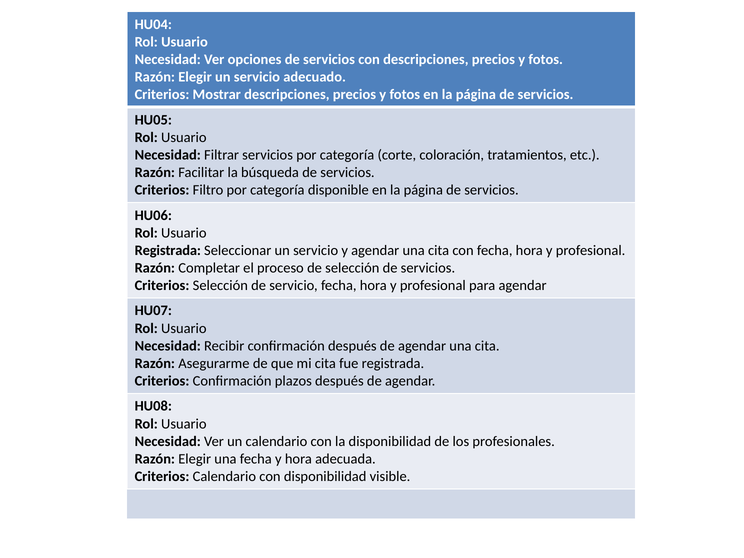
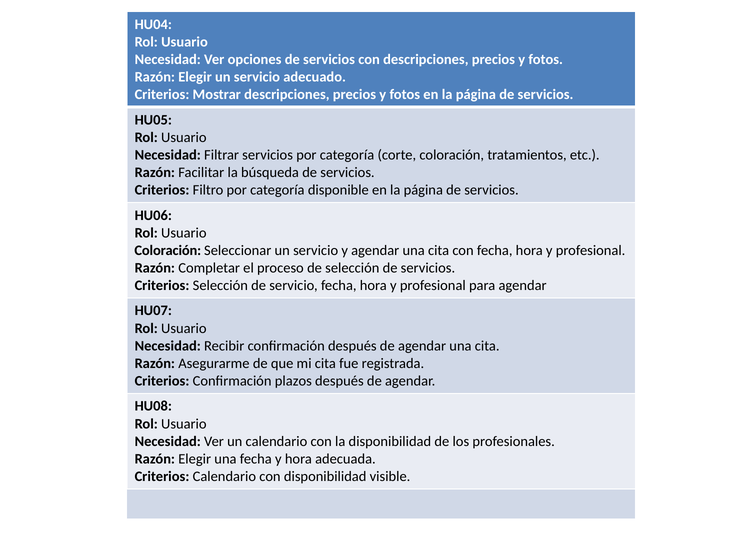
Registrada at (168, 250): Registrada -> Coloración
